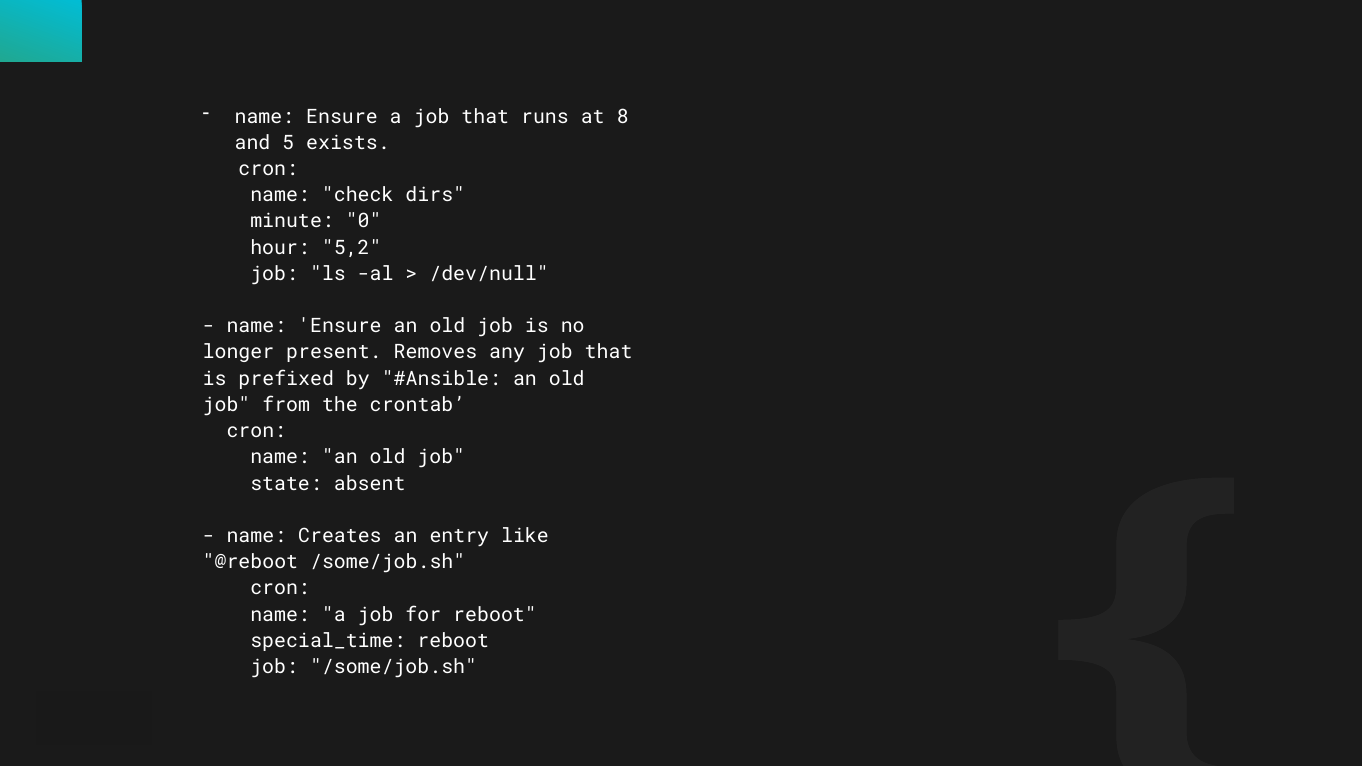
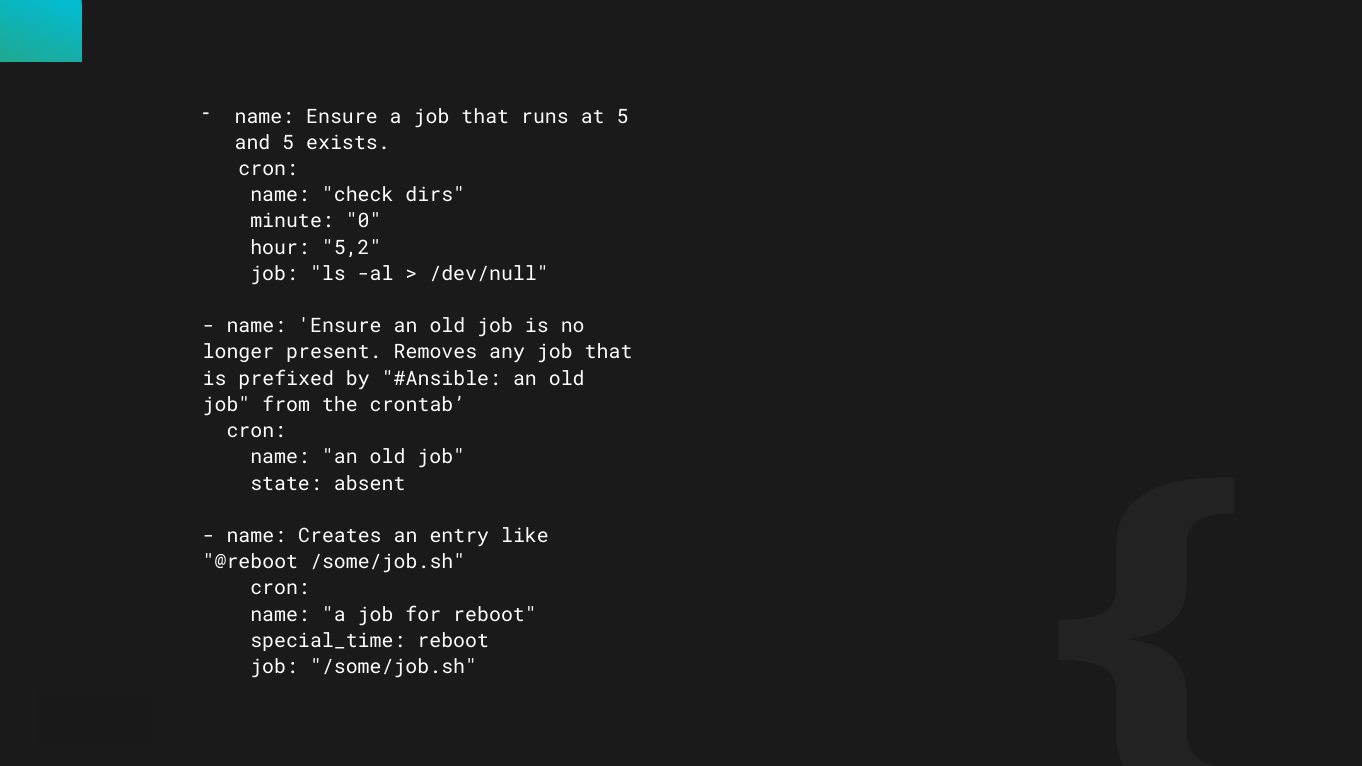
at 8: 8 -> 5
